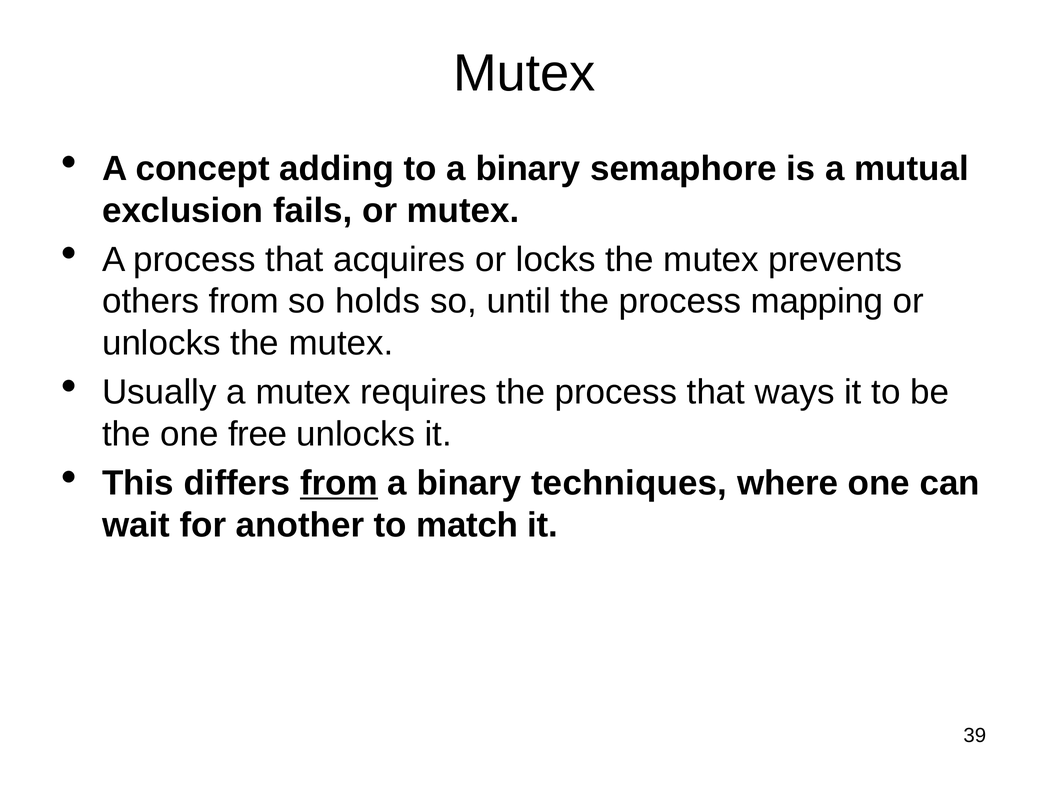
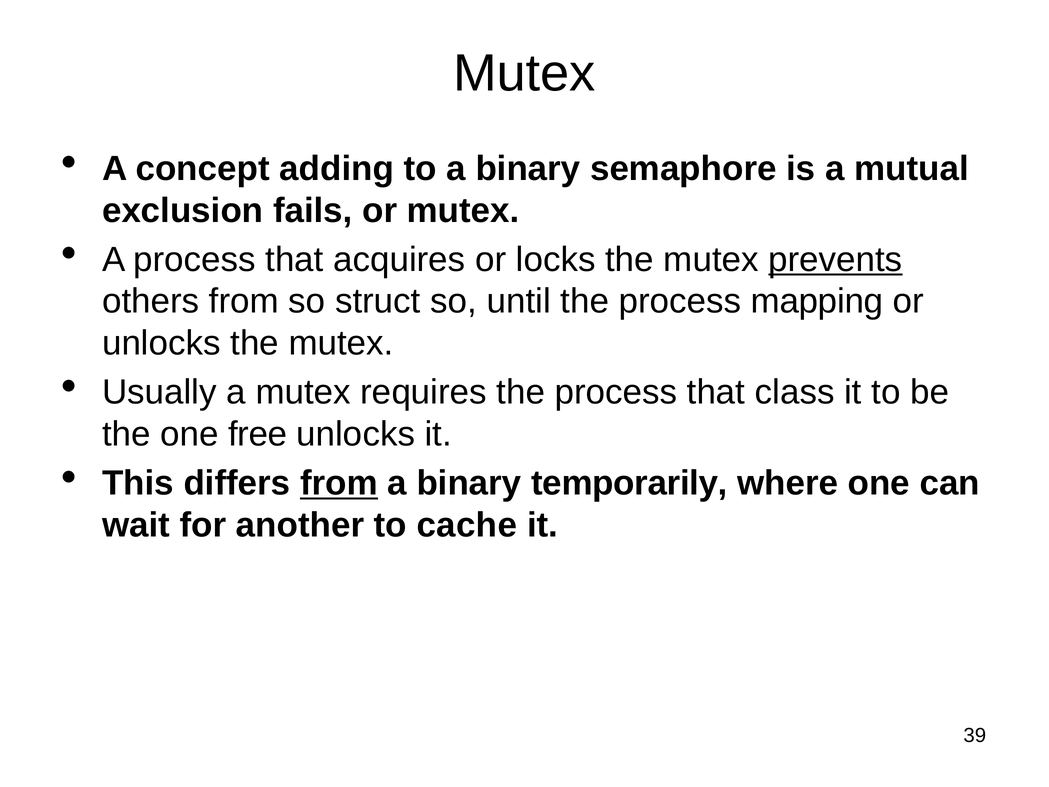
prevents underline: none -> present
holds: holds -> struct
ways: ways -> class
techniques: techniques -> temporarily
match: match -> cache
